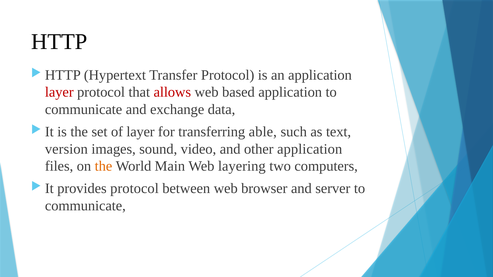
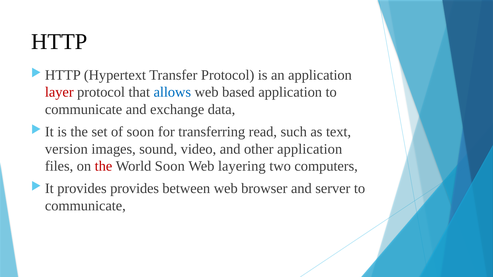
allows colour: red -> blue
of layer: layer -> soon
able: able -> read
the at (103, 166) colour: orange -> red
World Main: Main -> Soon
provides protocol: protocol -> provides
